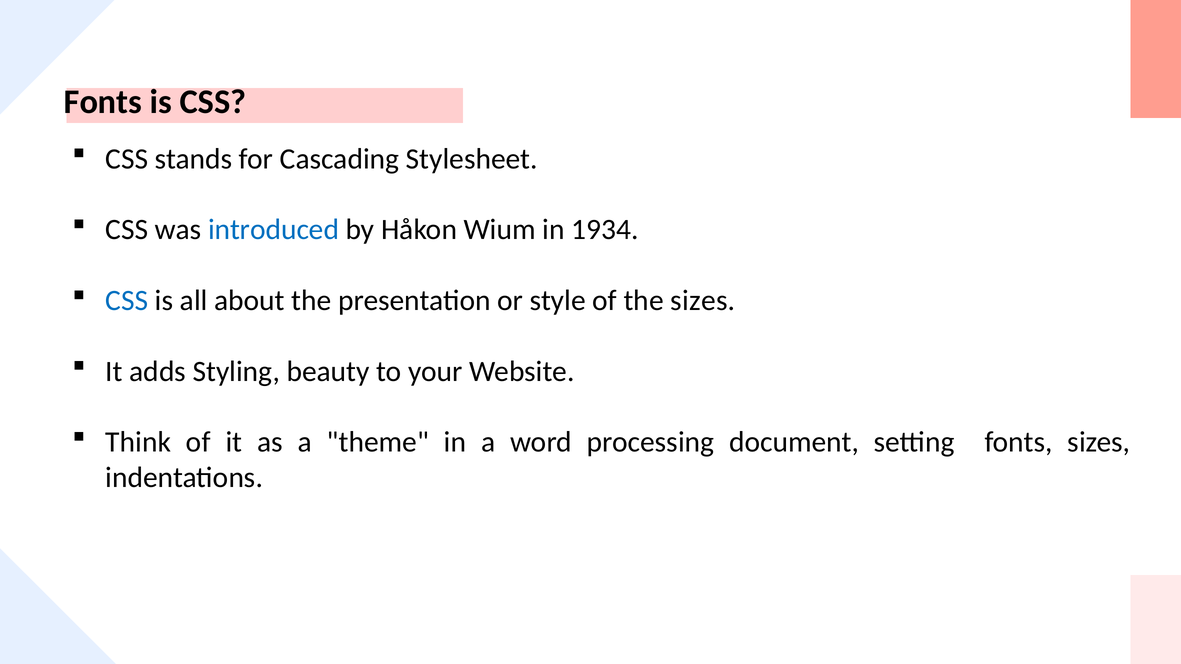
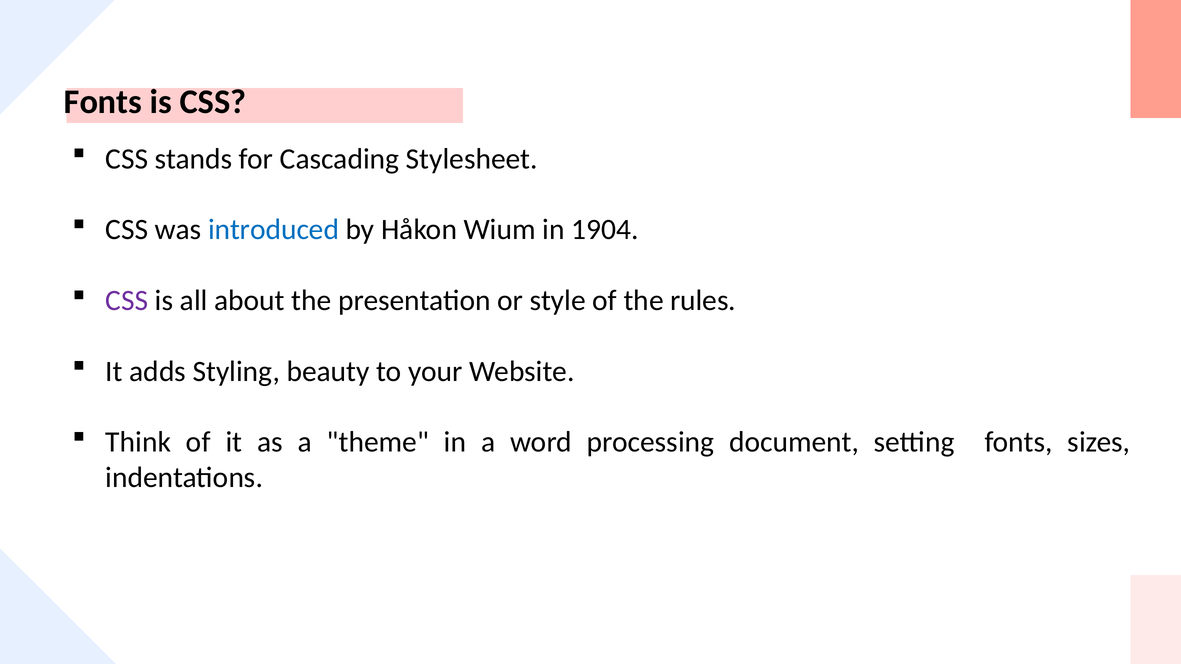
1934: 1934 -> 1904
CSS at (127, 301) colour: blue -> purple
the sizes: sizes -> rules
